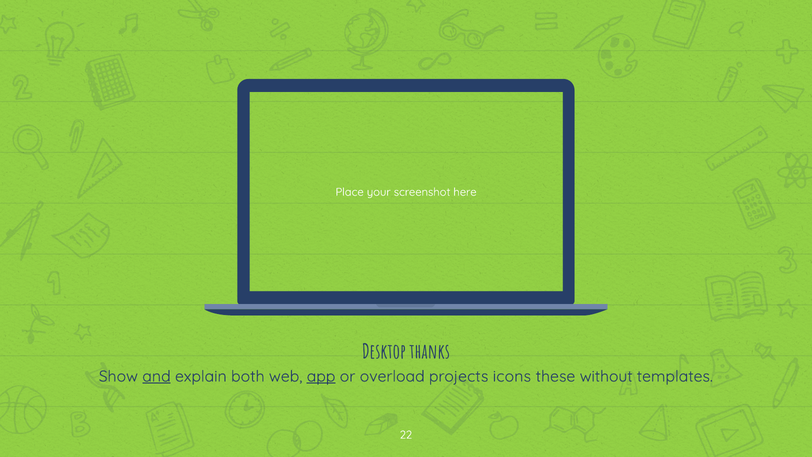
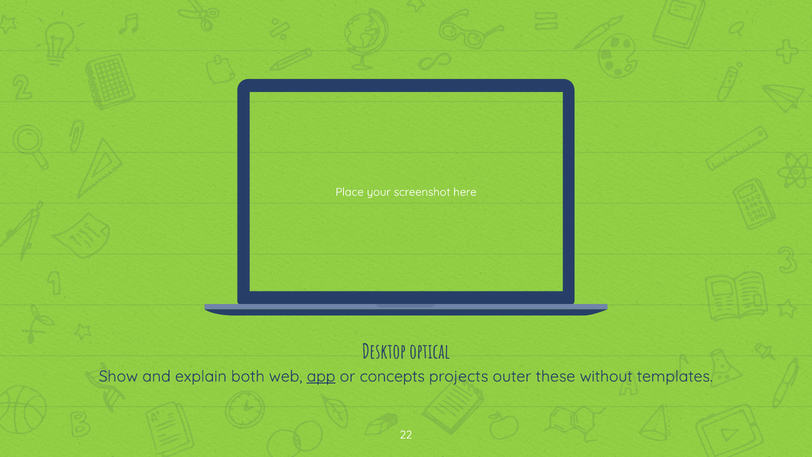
thanks: thanks -> optical
and underline: present -> none
overload: overload -> concepts
icons: icons -> outer
